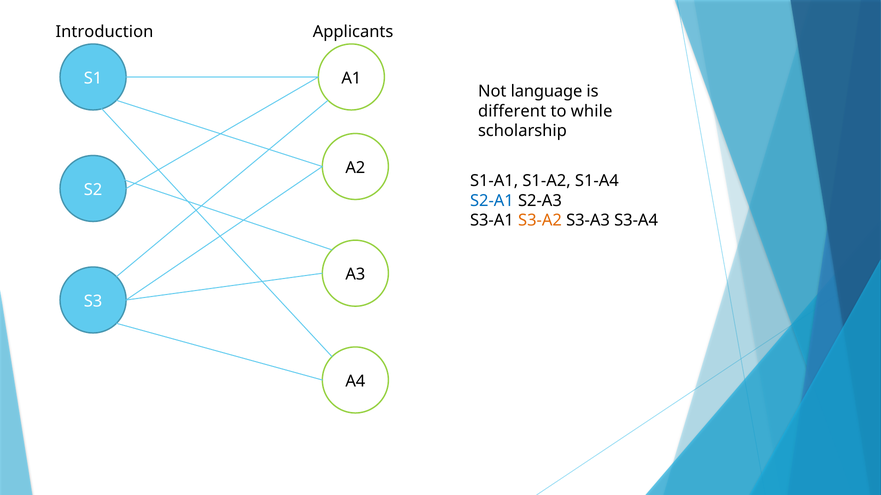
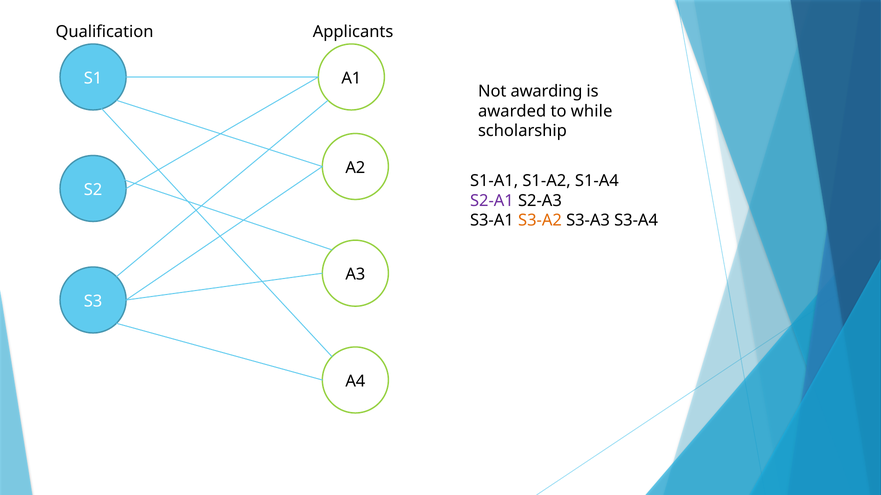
Introduction: Introduction -> Qualification
language: language -> awarding
different: different -> awarded
S2-A1 colour: blue -> purple
